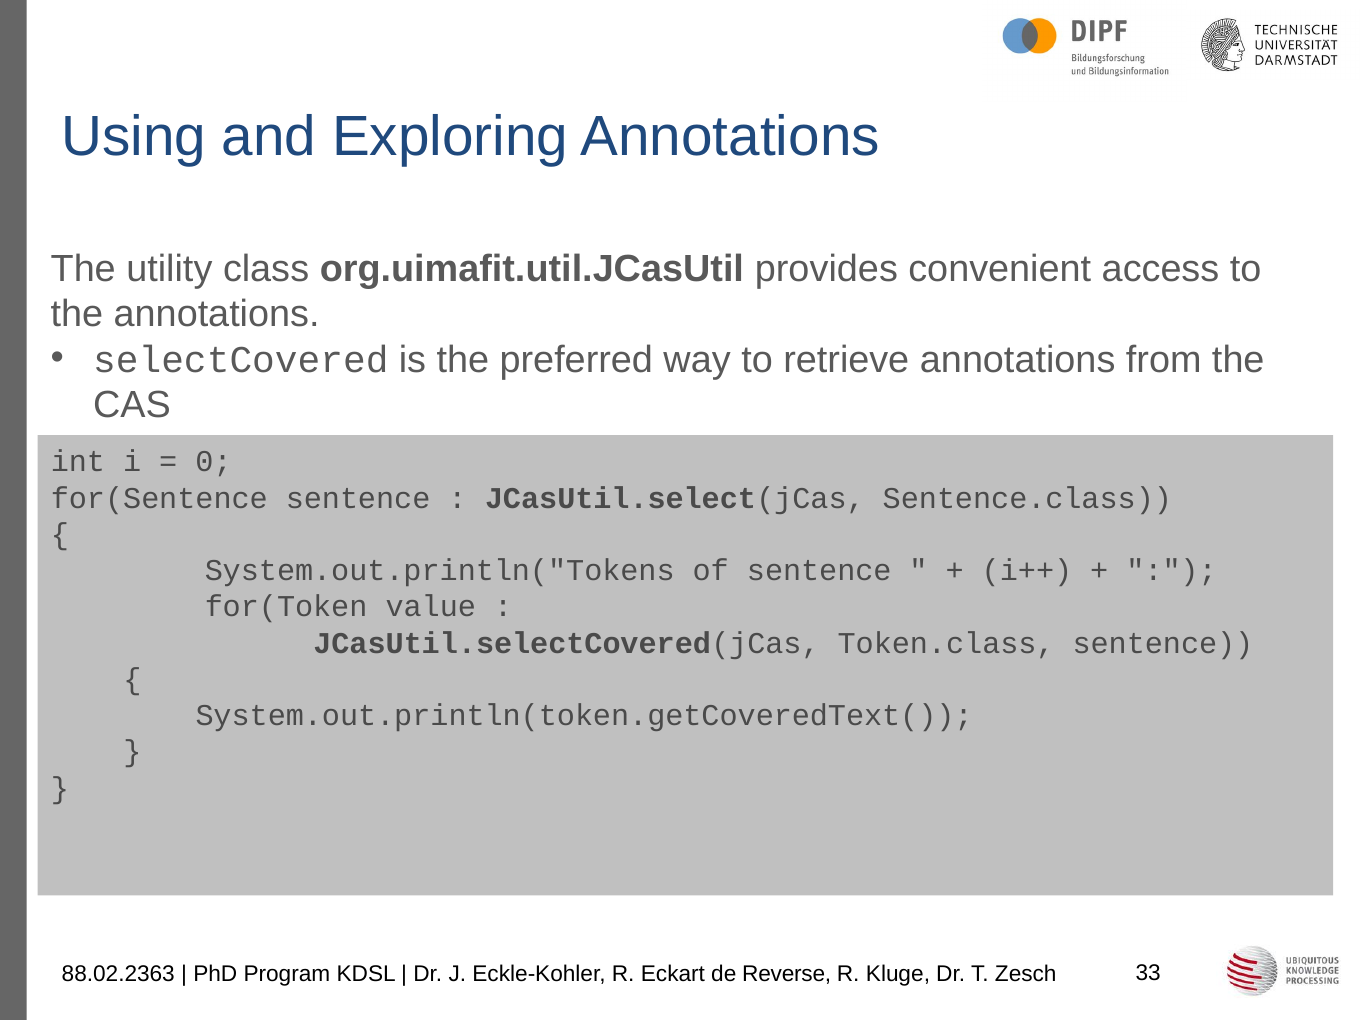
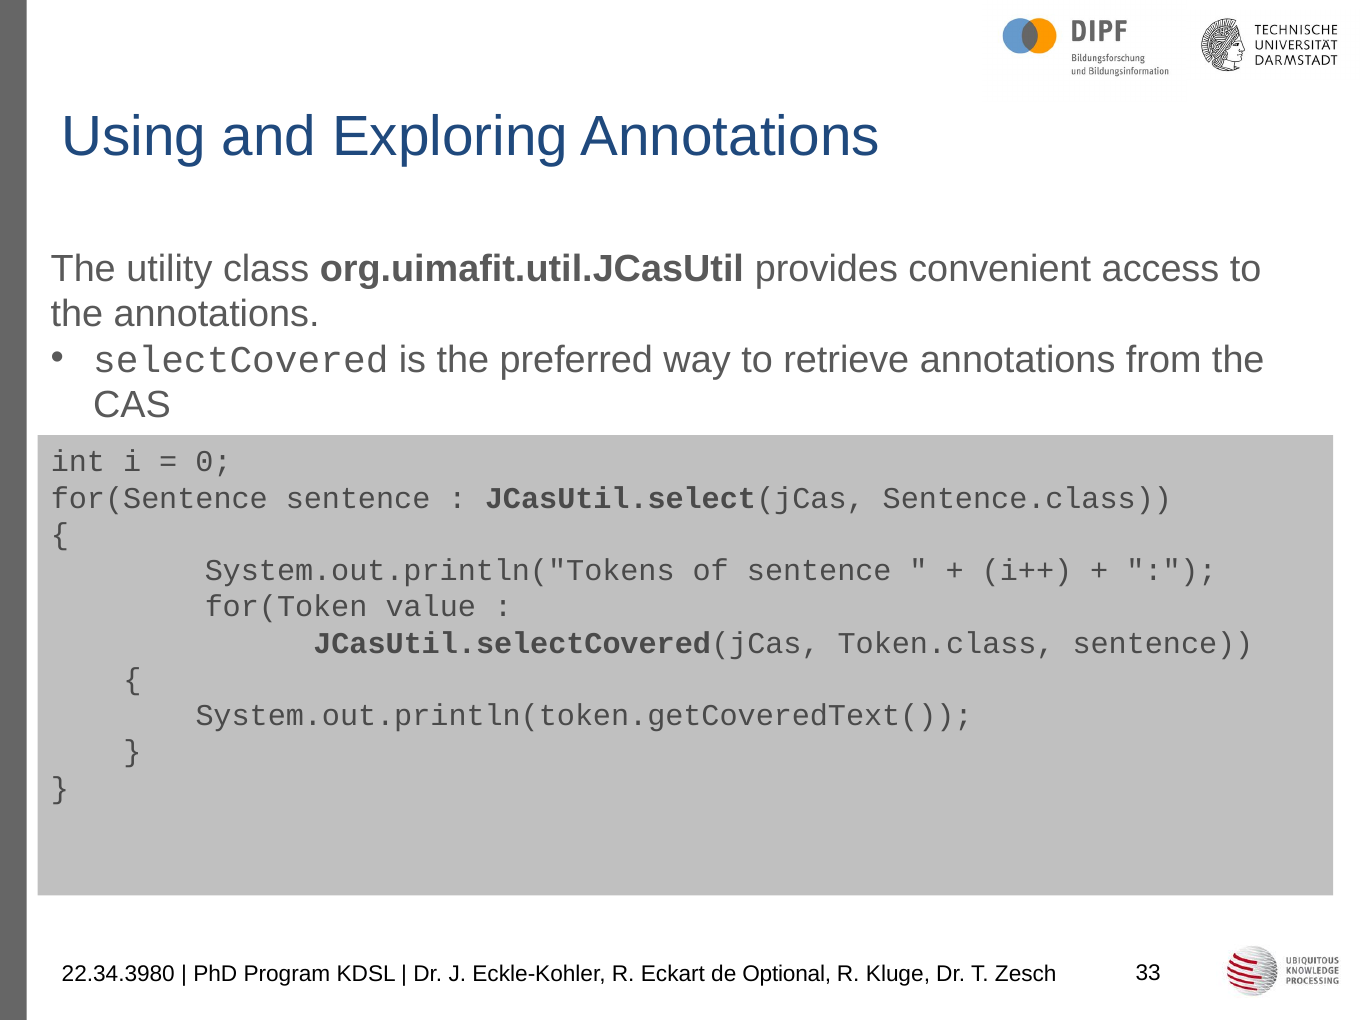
88.02.2363: 88.02.2363 -> 22.34.3980
Reverse: Reverse -> Optional
